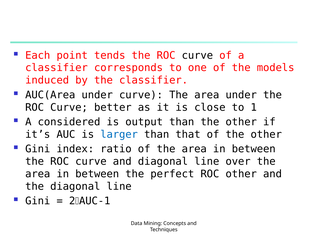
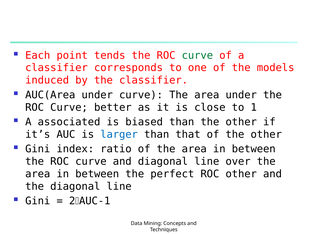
curve at (197, 55) colour: black -> green
considered: considered -> associated
output: output -> biased
